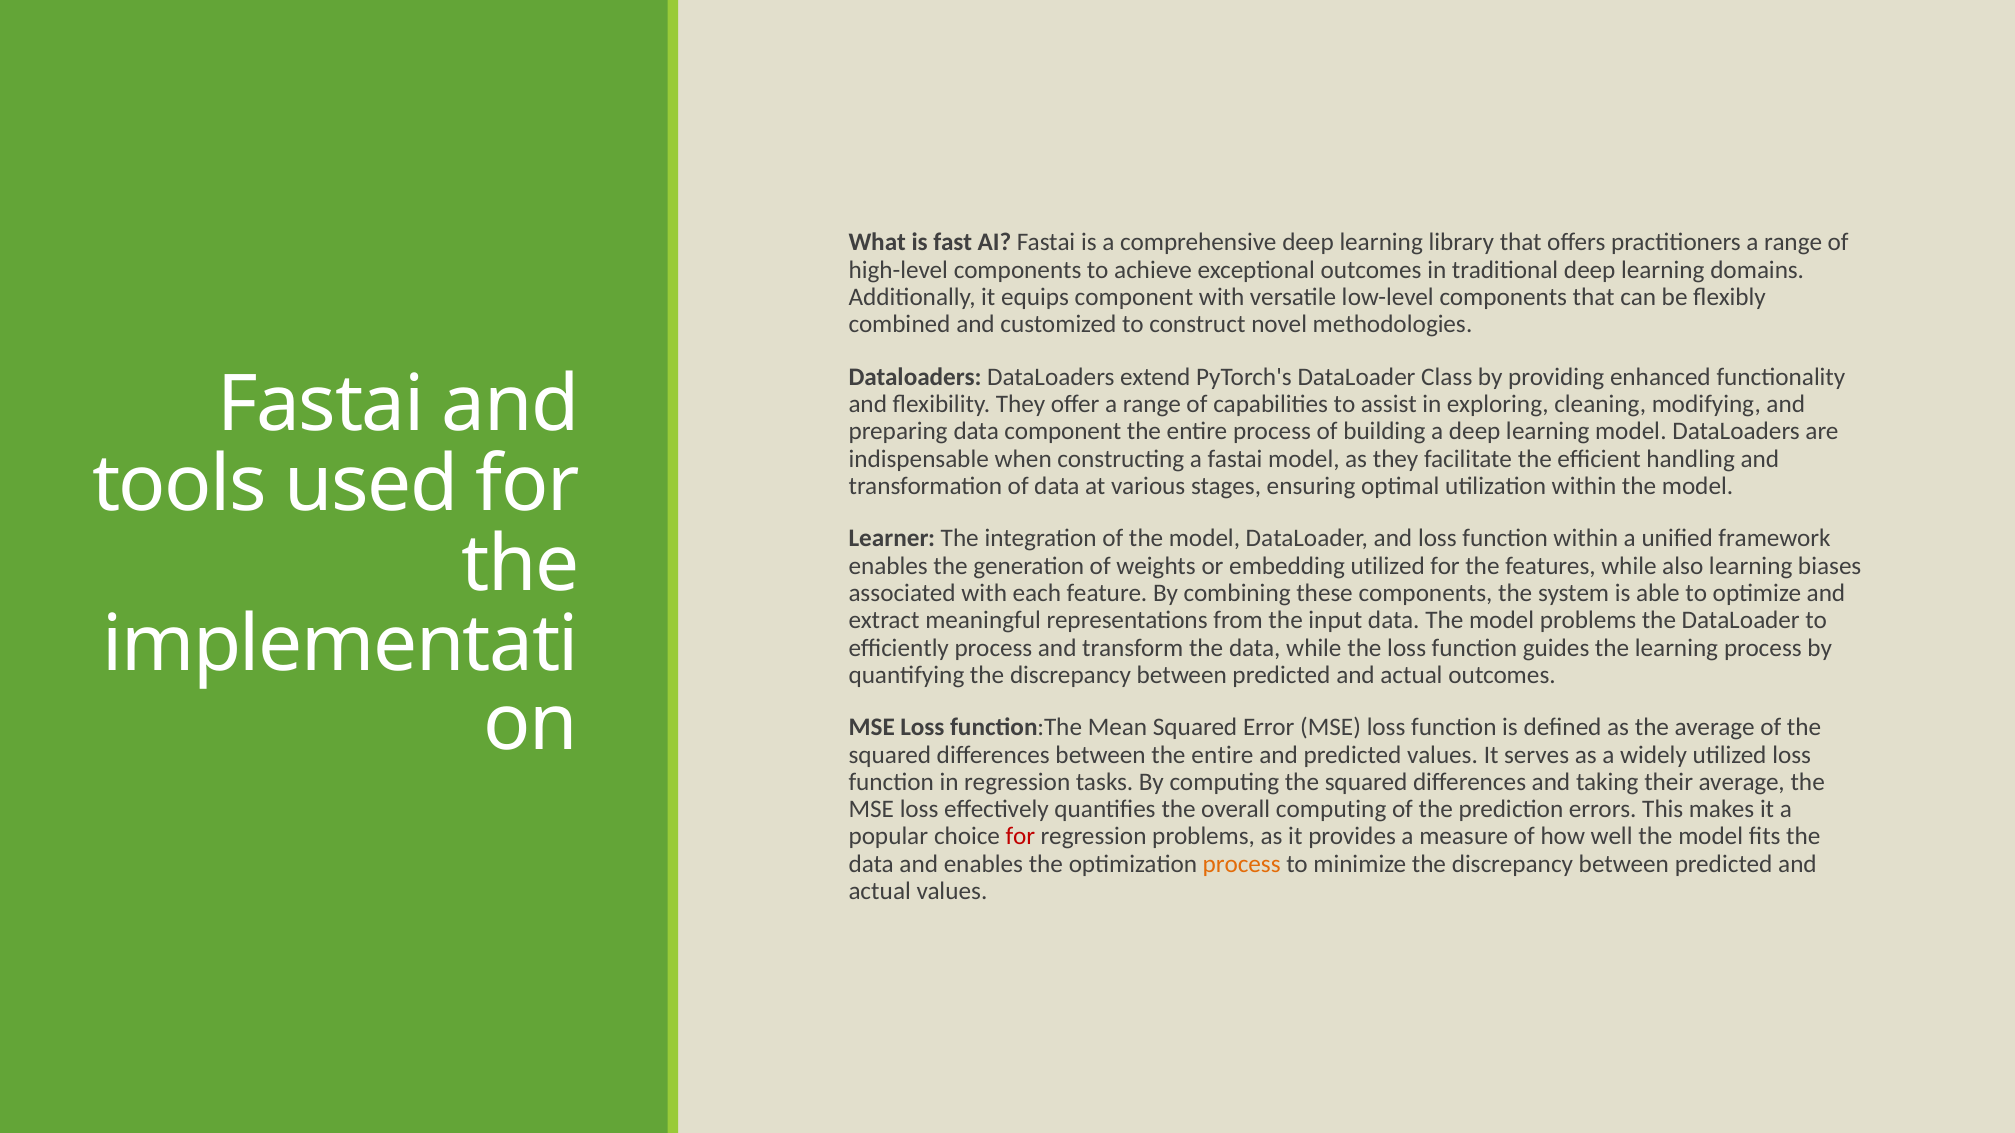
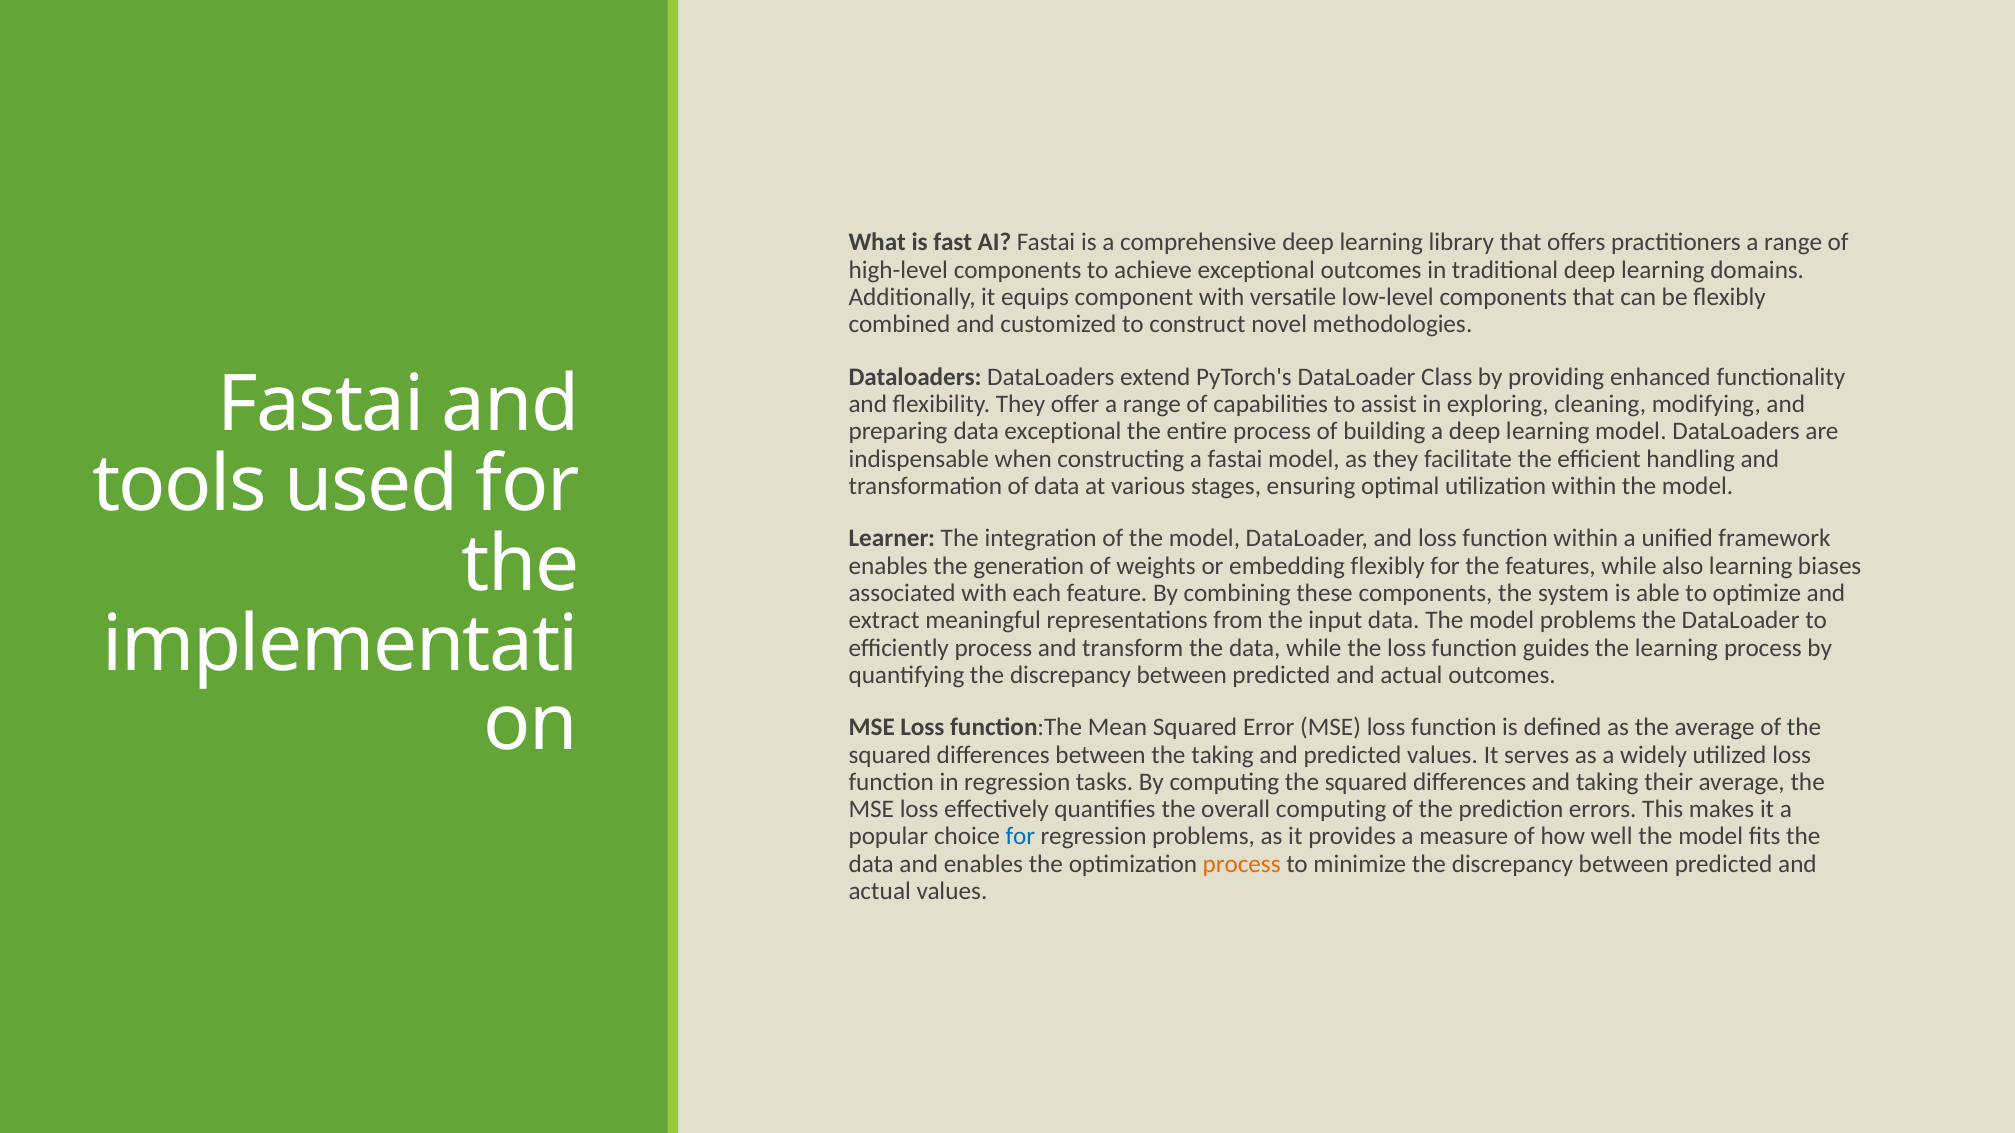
data component: component -> exceptional
embedding utilized: utilized -> flexibly
between the entire: entire -> taking
for at (1020, 837) colour: red -> blue
